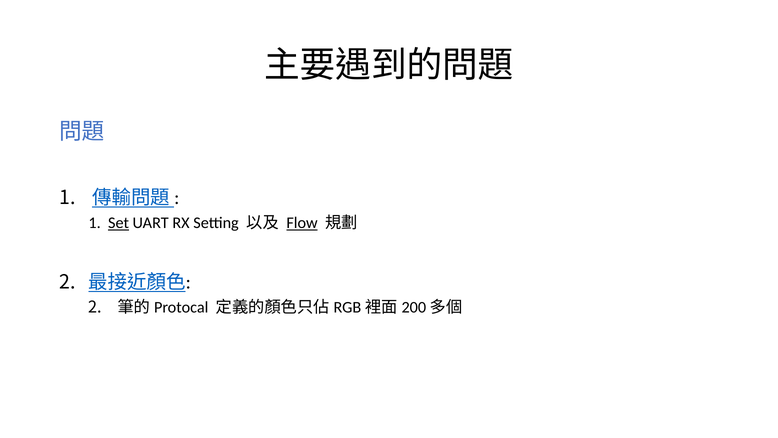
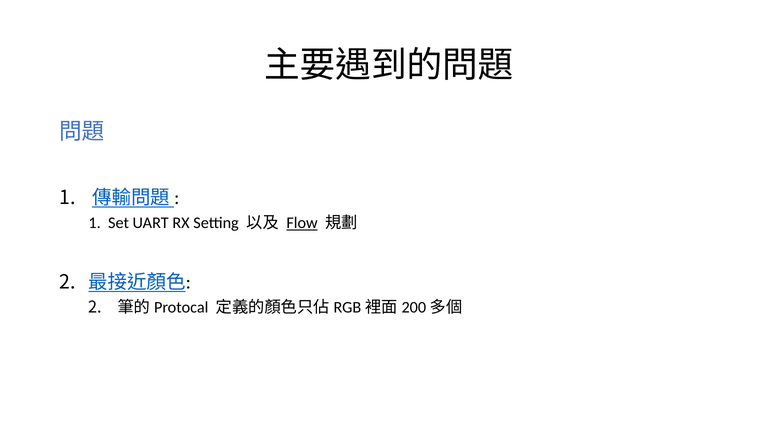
Set underline: present -> none
